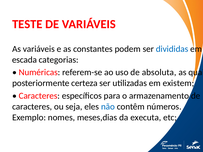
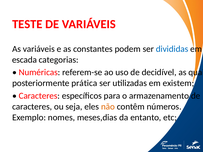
absoluta: absoluta -> decidível
certeza: certeza -> prática
não colour: blue -> orange
executa: executa -> entanto
